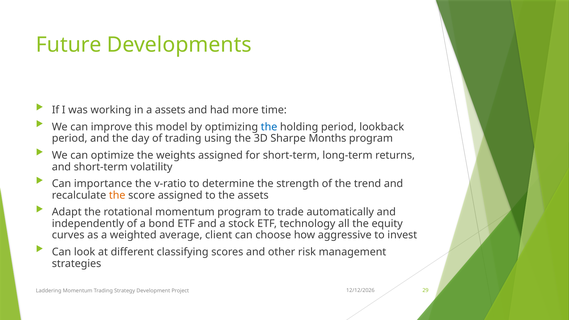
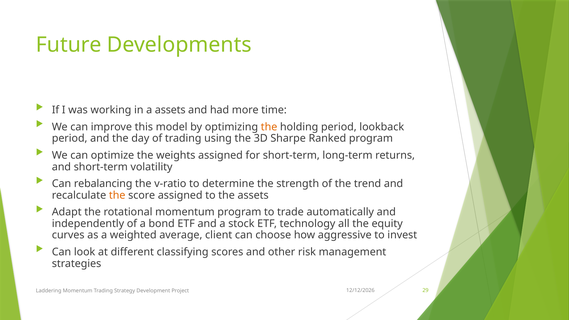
the at (269, 127) colour: blue -> orange
Months: Months -> Ranked
importance: importance -> rebalancing
